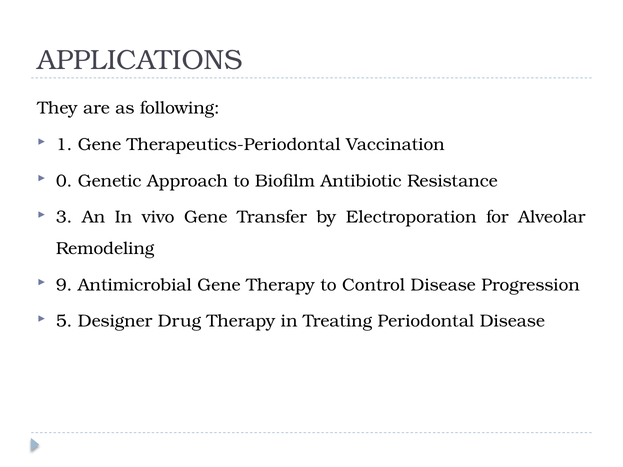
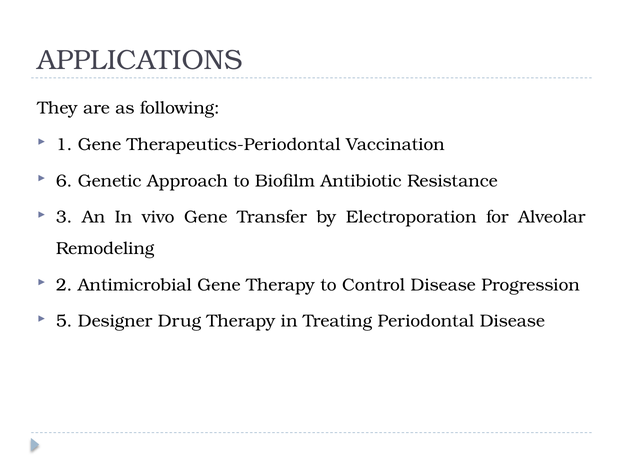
0: 0 -> 6
9: 9 -> 2
